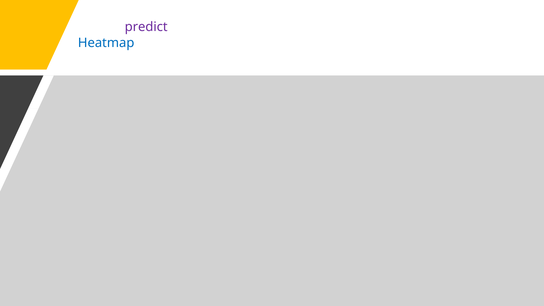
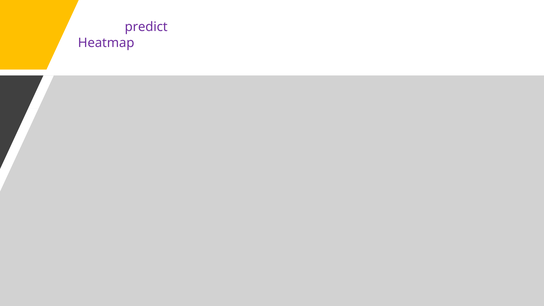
Heatmap colour: blue -> purple
